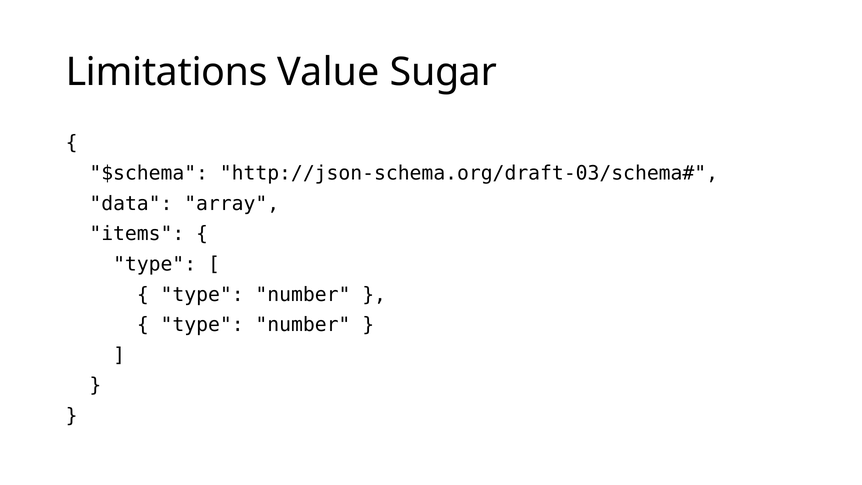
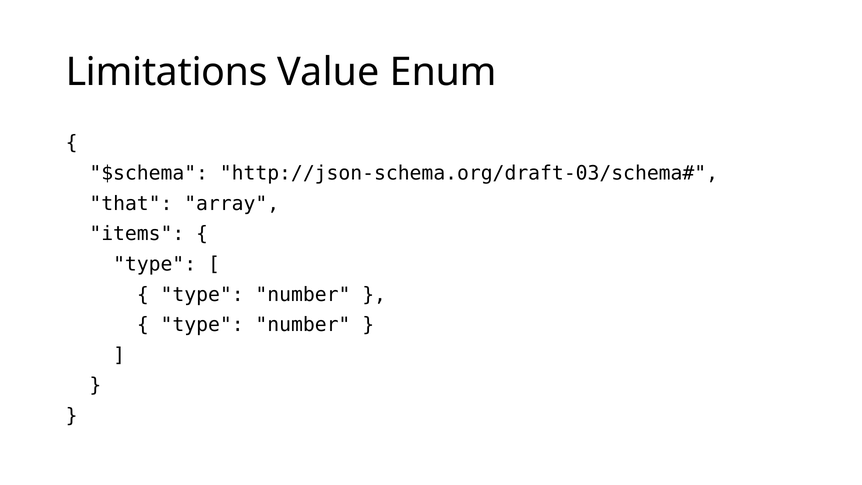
Sugar: Sugar -> Enum
data: data -> that
